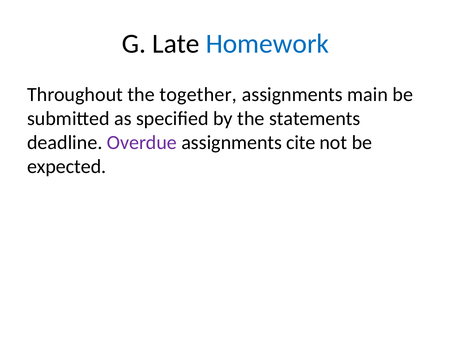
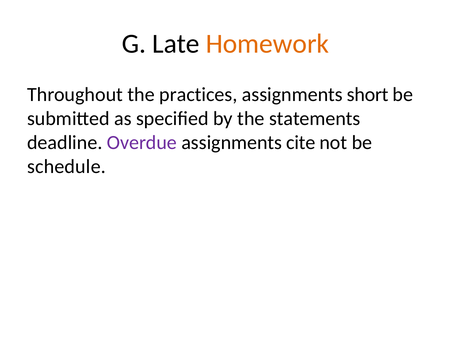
Homework colour: blue -> orange
together: together -> practices
main: main -> short
expected: expected -> schedule
